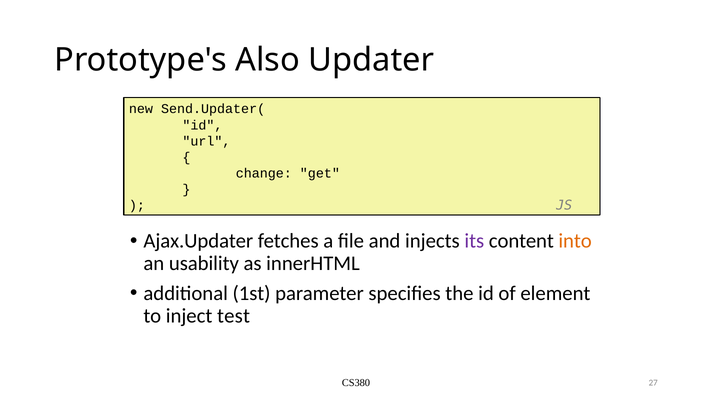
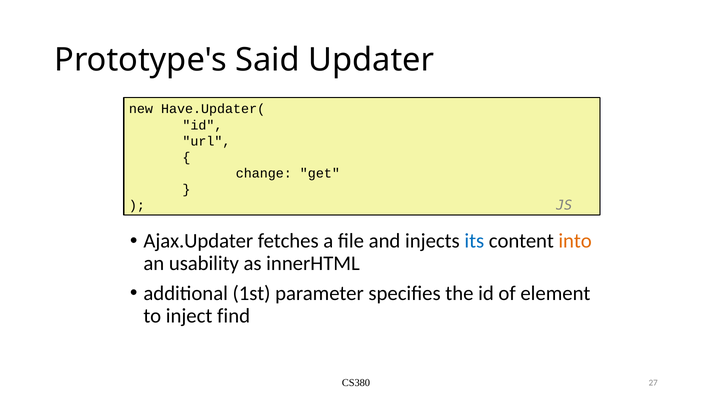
Also: Also -> Said
Send.Updater(: Send.Updater( -> Have.Updater(
its colour: purple -> blue
test: test -> find
